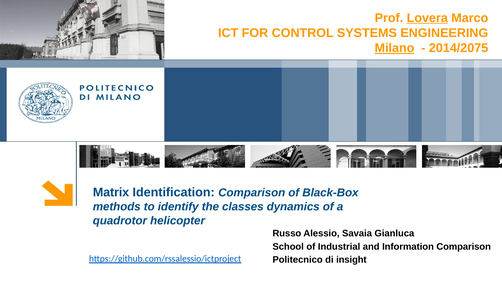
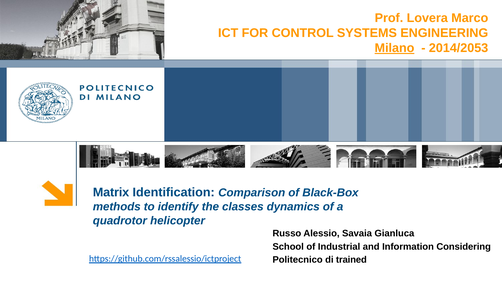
Lovera underline: present -> none
2014/2075: 2014/2075 -> 2014/2053
Information Comparison: Comparison -> Considering
insight: insight -> trained
